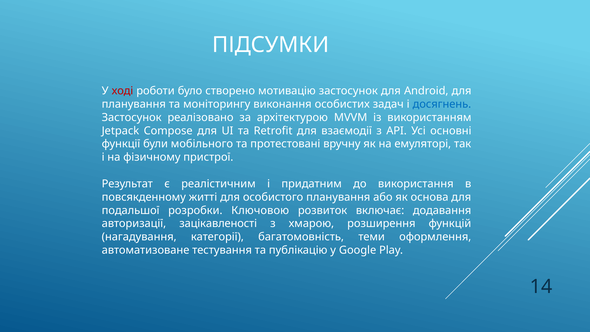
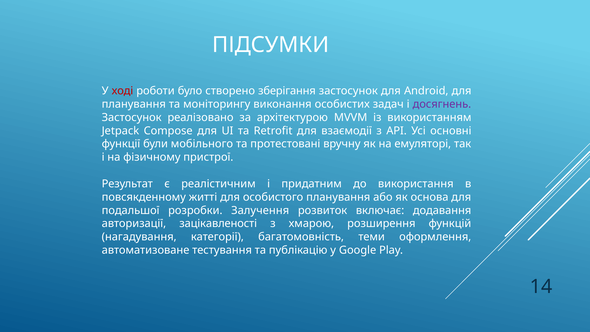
мотивацію: мотивацію -> зберігання
досягнень colour: blue -> purple
Ключовою: Ключовою -> Залучення
